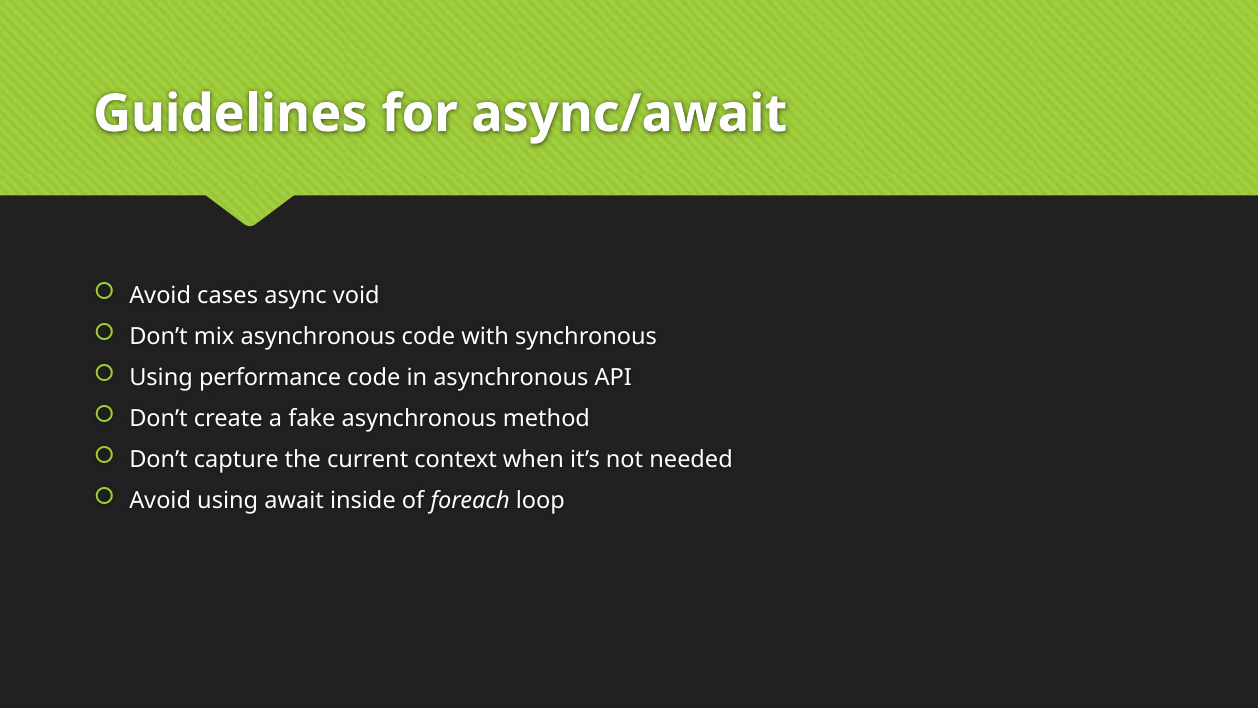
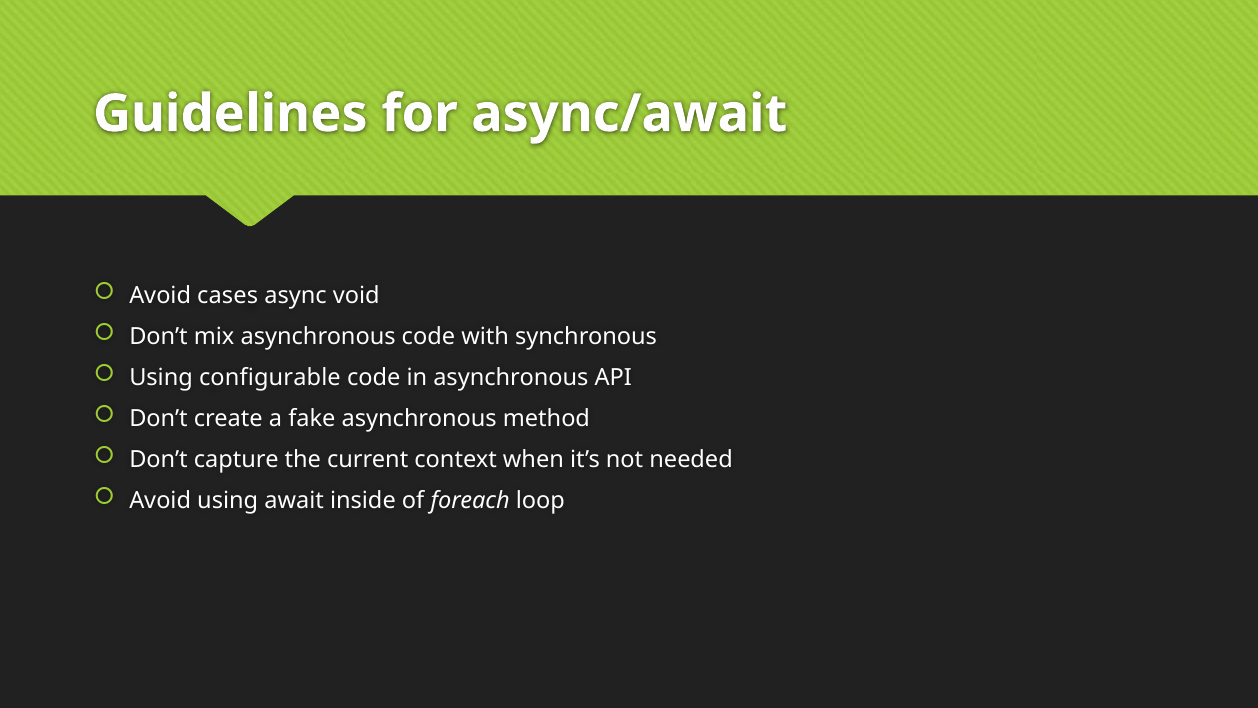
performance: performance -> configurable
